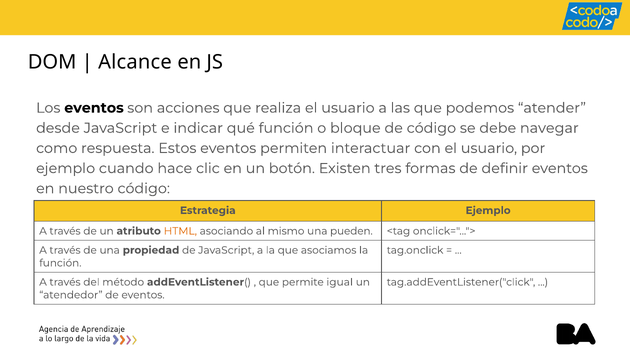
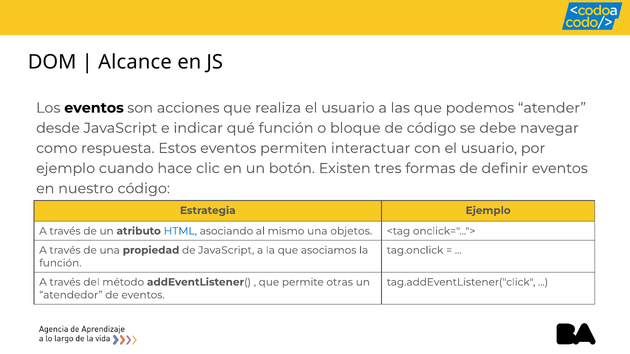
HTML colour: orange -> blue
pueden: pueden -> objetos
igual: igual -> otras
